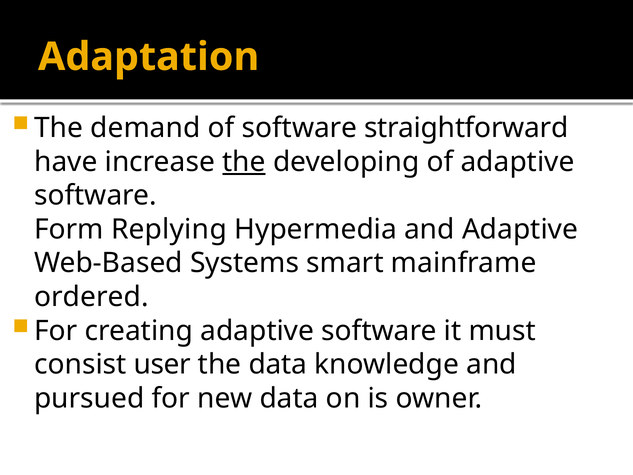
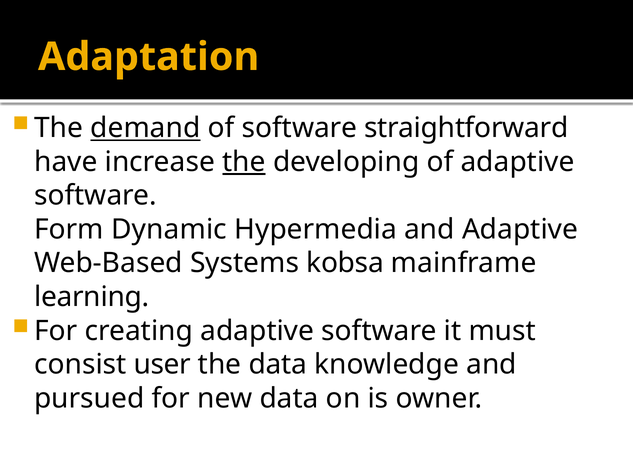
demand underline: none -> present
Replying: Replying -> Dynamic
smart: smart -> kobsa
ordered: ordered -> learning
